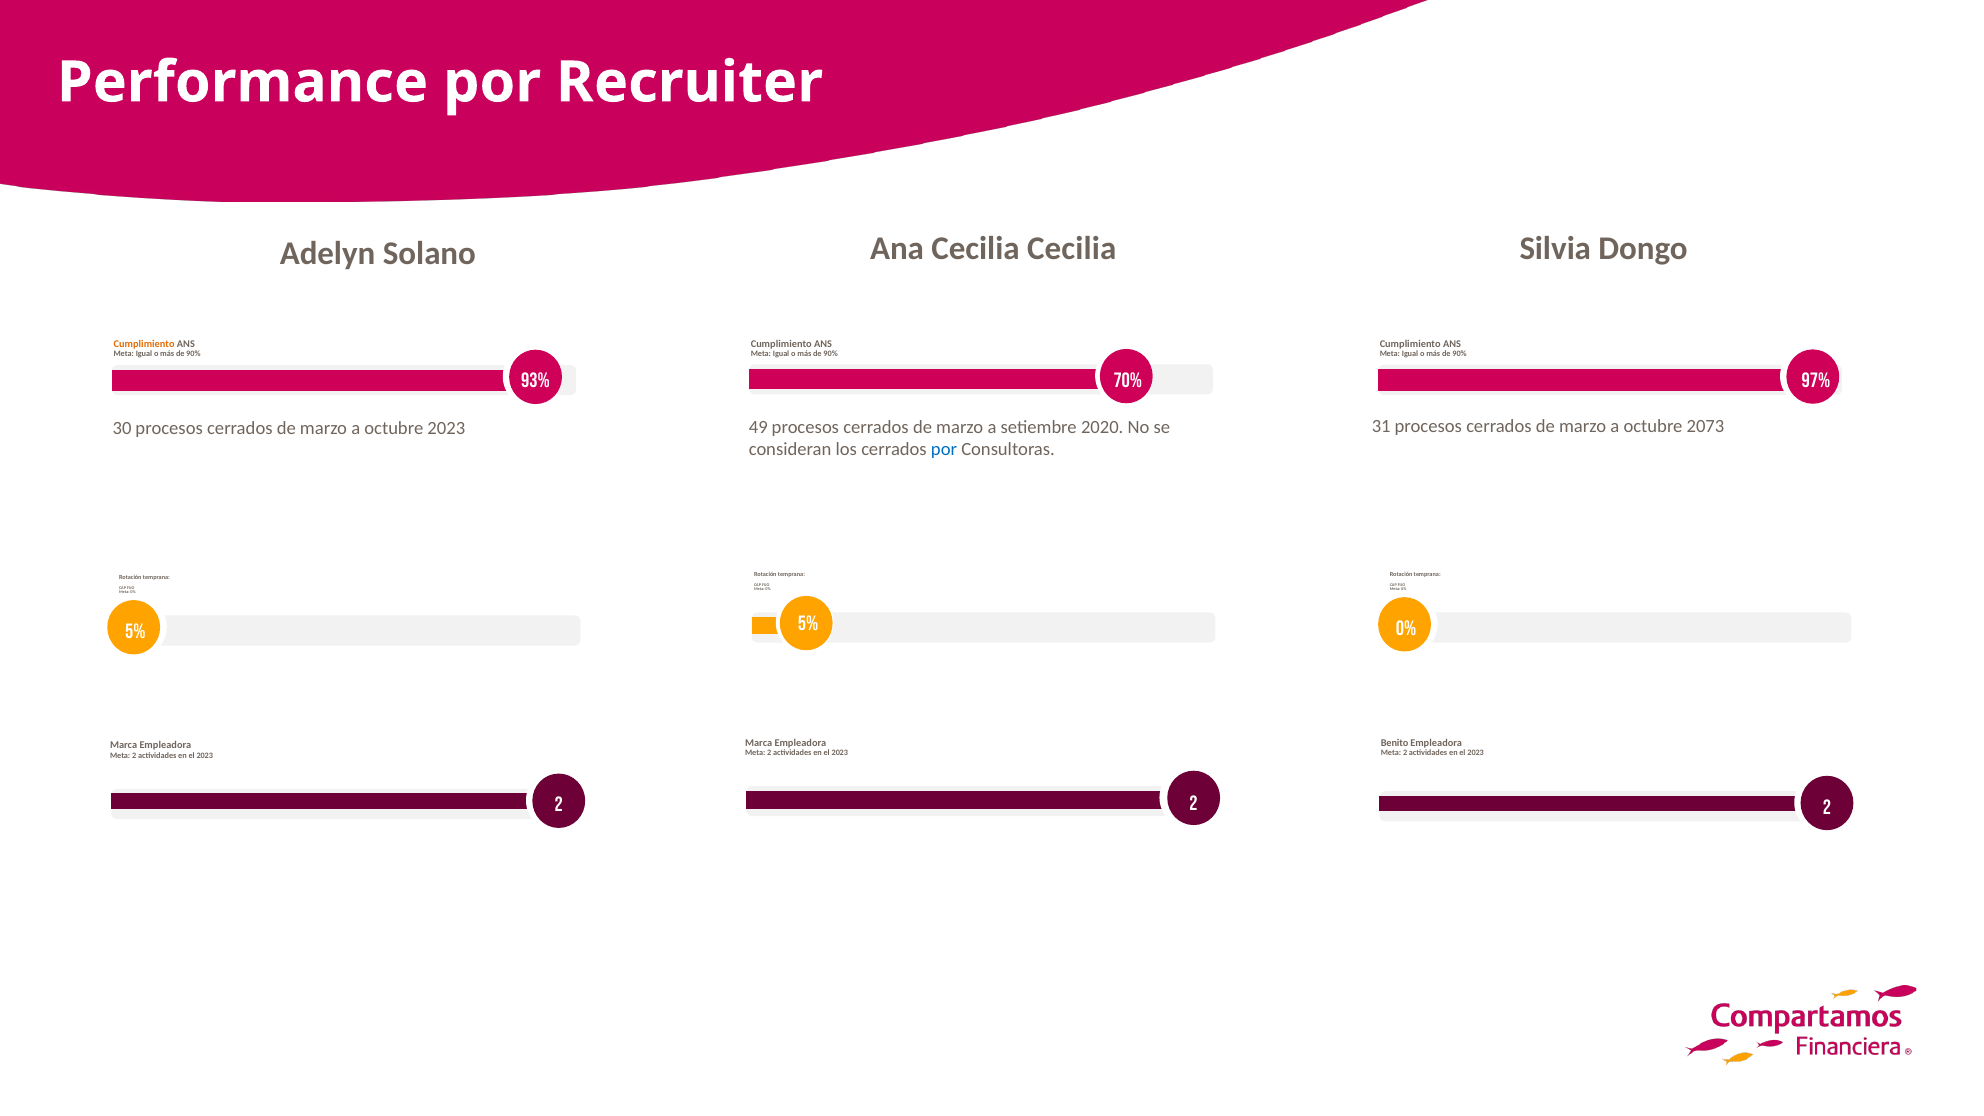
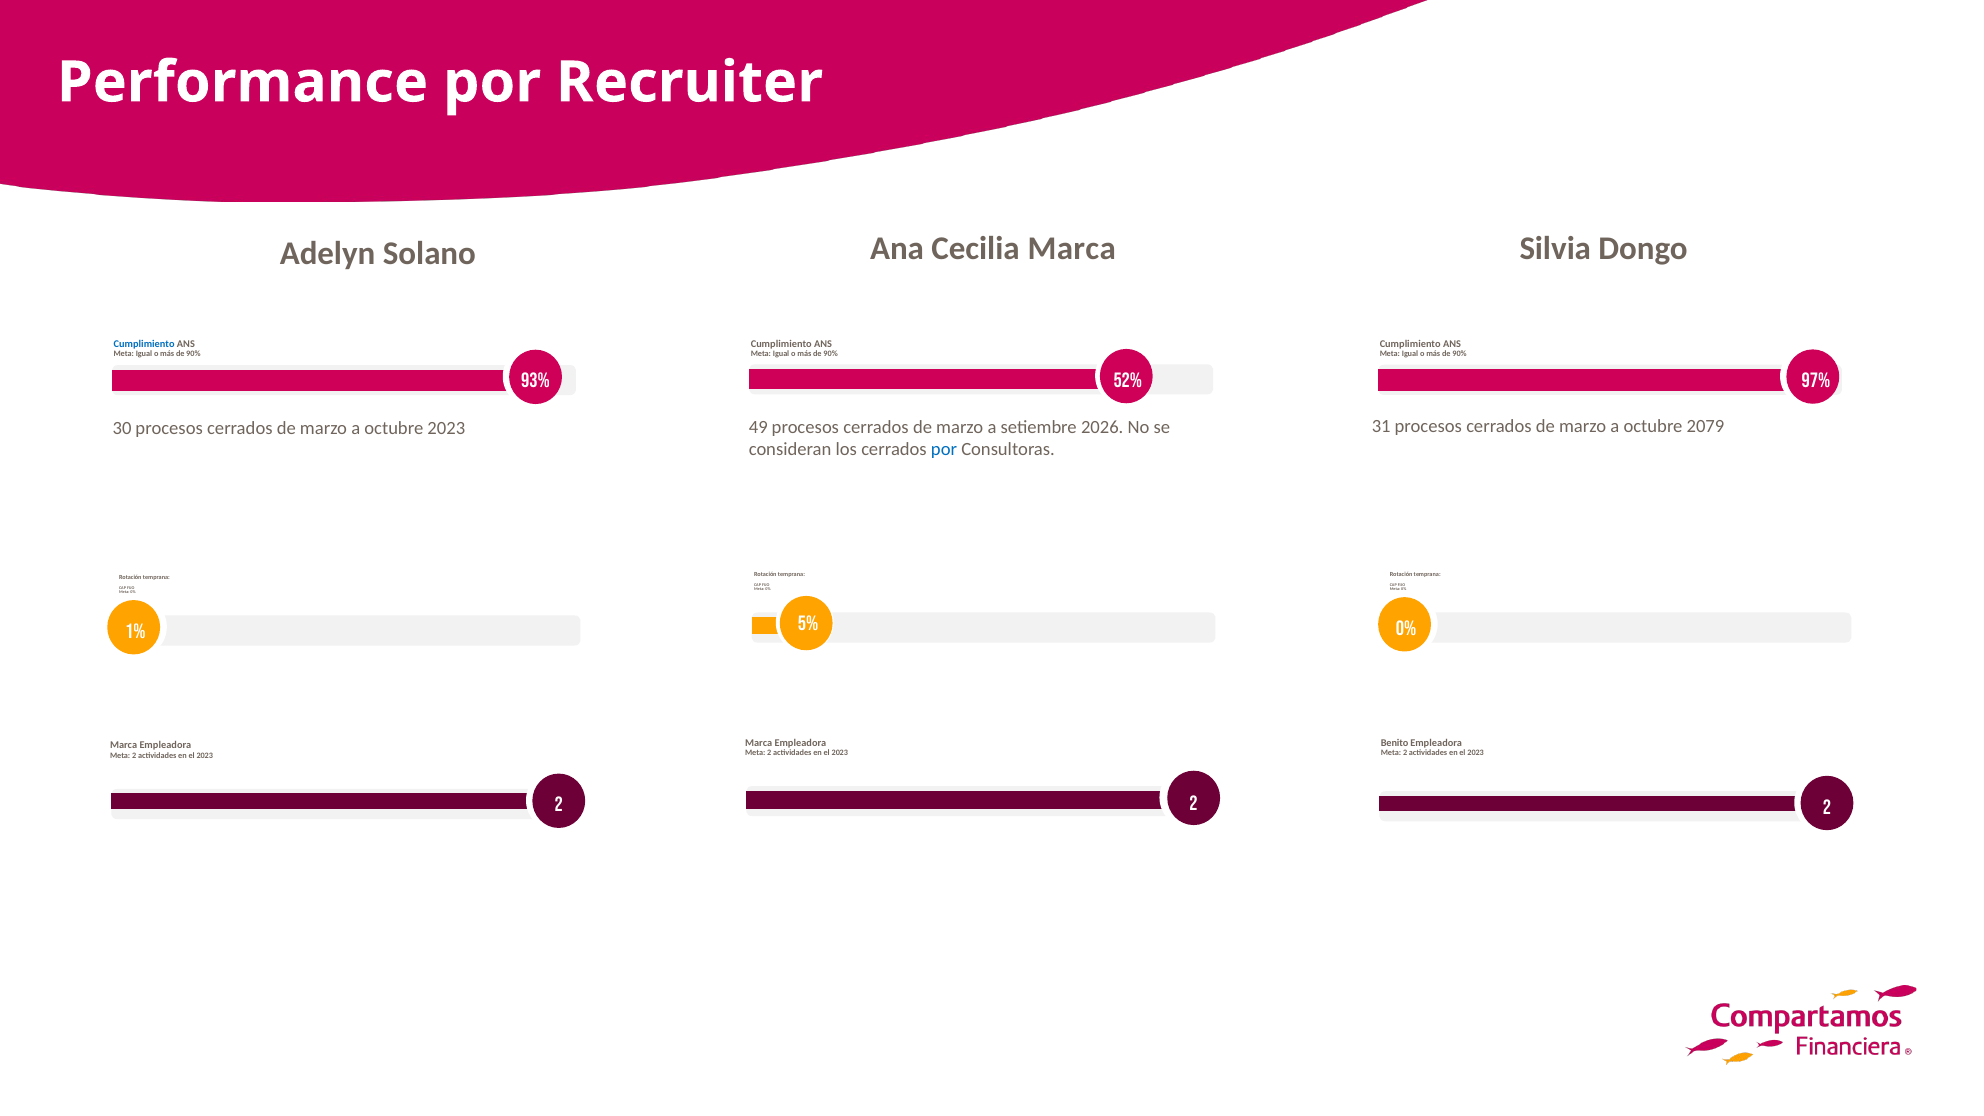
Cecilia Cecilia: Cecilia -> Marca
Cumplimiento at (144, 344) colour: orange -> blue
70%: 70% -> 52%
2073: 2073 -> 2079
2020: 2020 -> 2026
5% at (135, 632): 5% -> 1%
